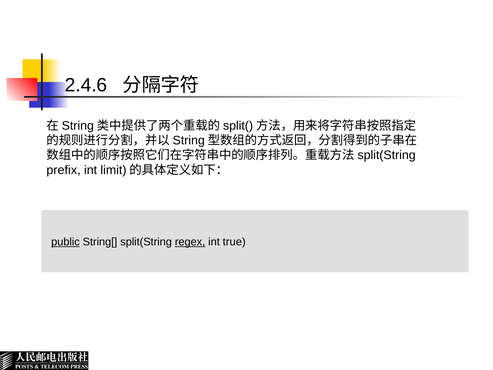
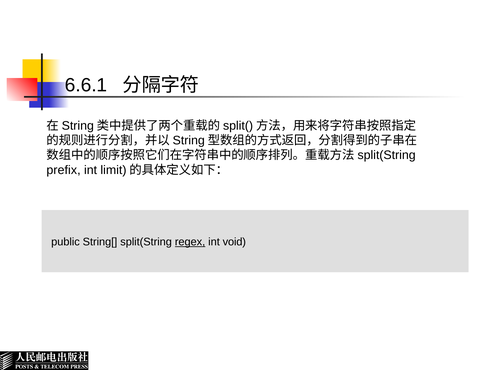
2.4.6: 2.4.6 -> 6.6.1
public underline: present -> none
true: true -> void
